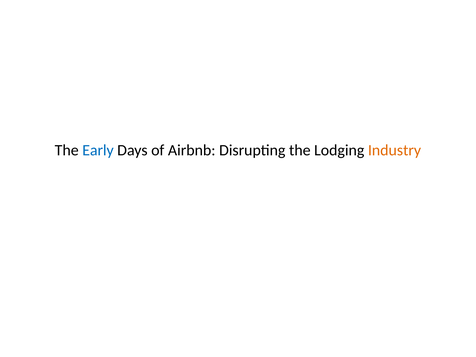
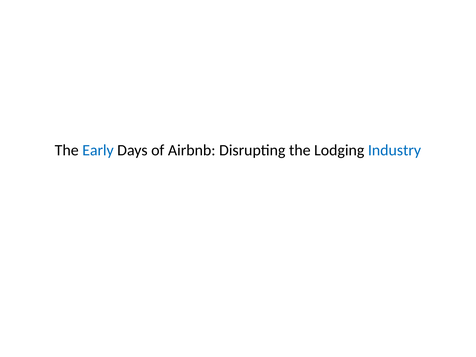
Industry colour: orange -> blue
